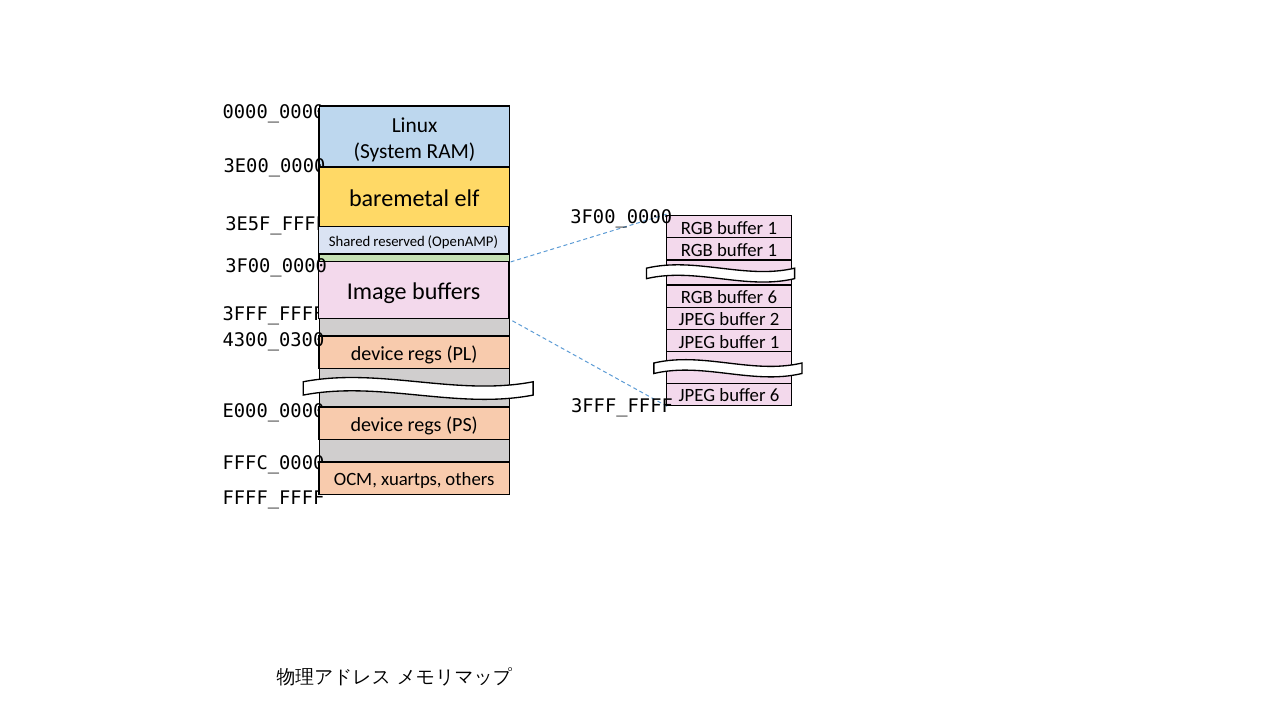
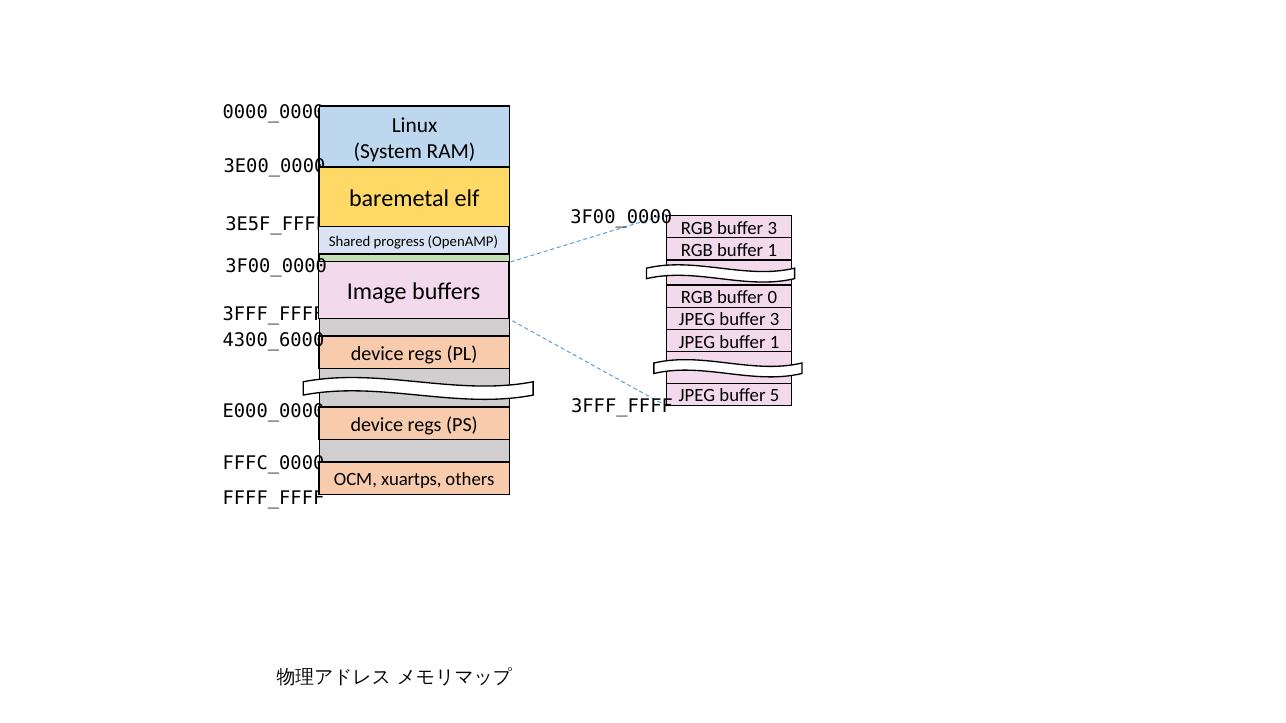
1 at (772, 228): 1 -> 3
reserved: reserved -> progress
RGB buffer 6: 6 -> 0
JPEG buffer 2: 2 -> 3
4300_0300: 4300_0300 -> 4300_6000
JPEG buffer 6: 6 -> 5
